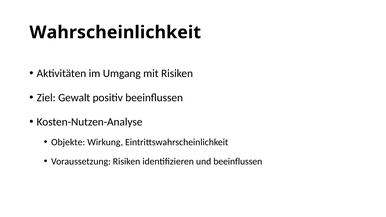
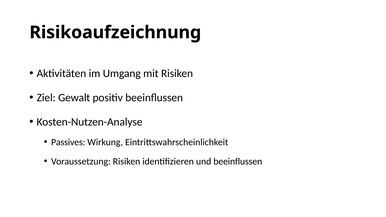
Wahrscheinlichkeit: Wahrscheinlichkeit -> Risikoaufzeichnung
Objekte: Objekte -> Passives
